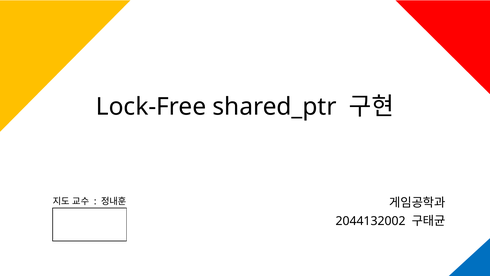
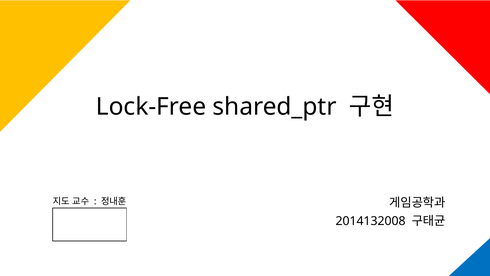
2044132002: 2044132002 -> 2014132008
